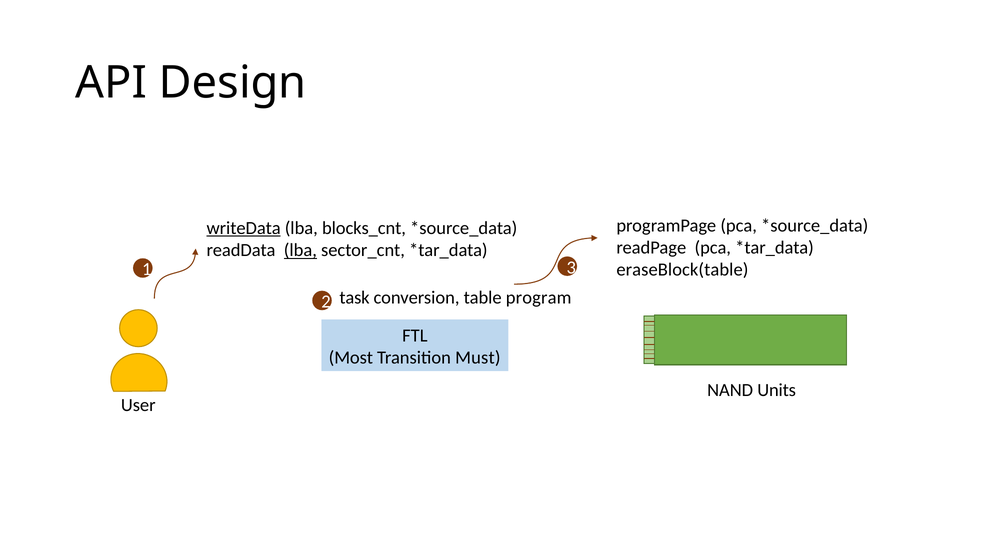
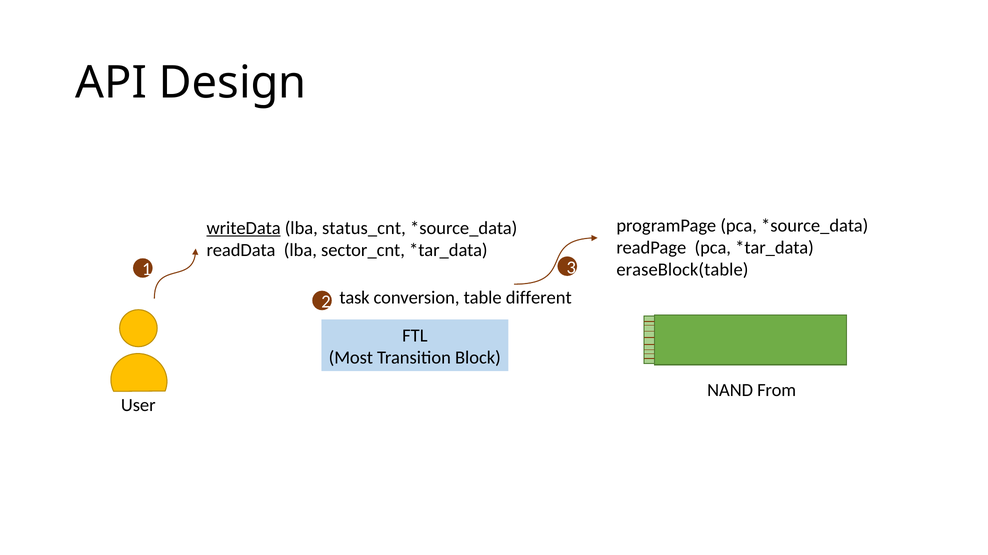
blocks_cnt: blocks_cnt -> status_cnt
lba at (300, 251) underline: present -> none
program: program -> different
Must: Must -> Block
Units: Units -> From
